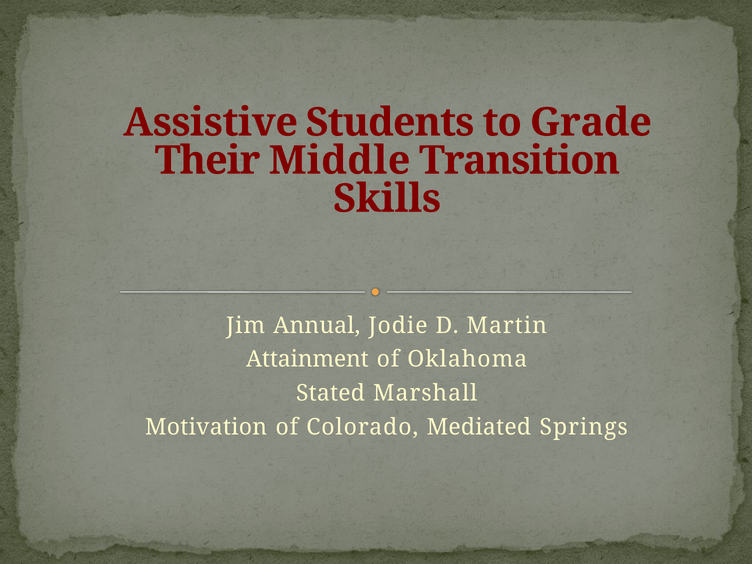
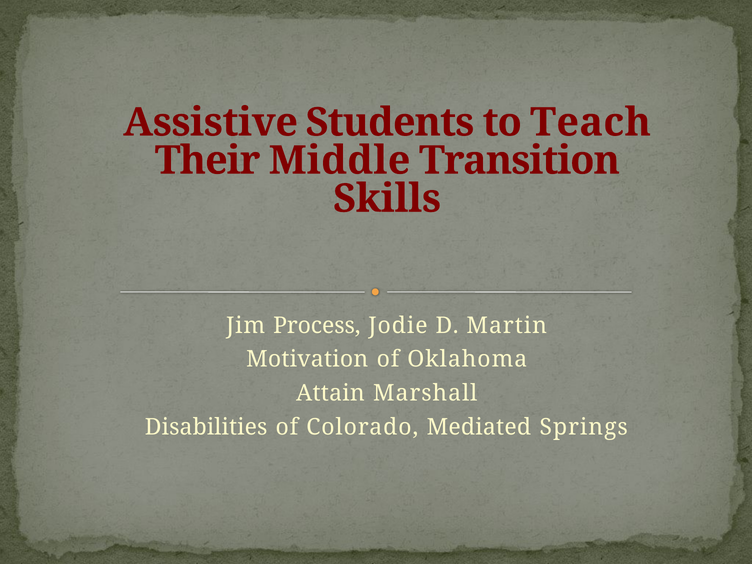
Grade: Grade -> Teach
Annual: Annual -> Process
Attainment: Attainment -> Motivation
Stated: Stated -> Attain
Motivation: Motivation -> Disabilities
